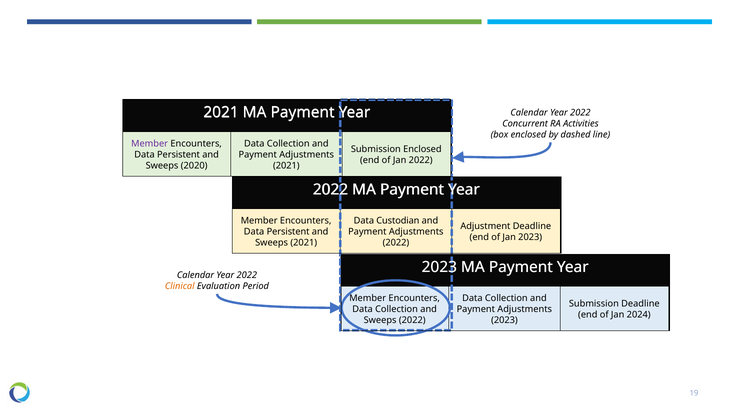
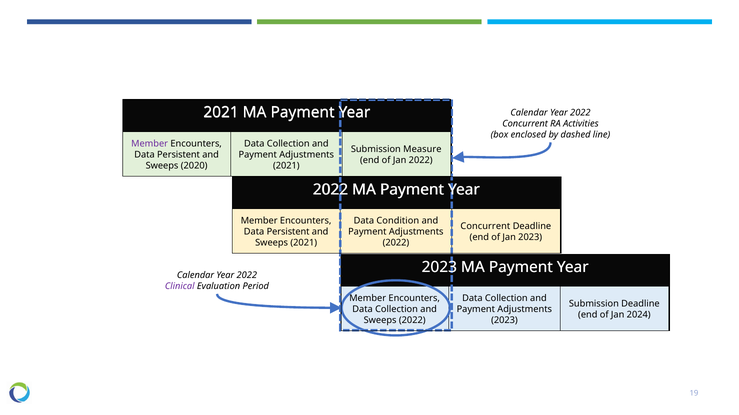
Submission Enclosed: Enclosed -> Measure
Custodian: Custodian -> Condition
Adjustment at (485, 227): Adjustment -> Concurrent
Clinical colour: orange -> purple
